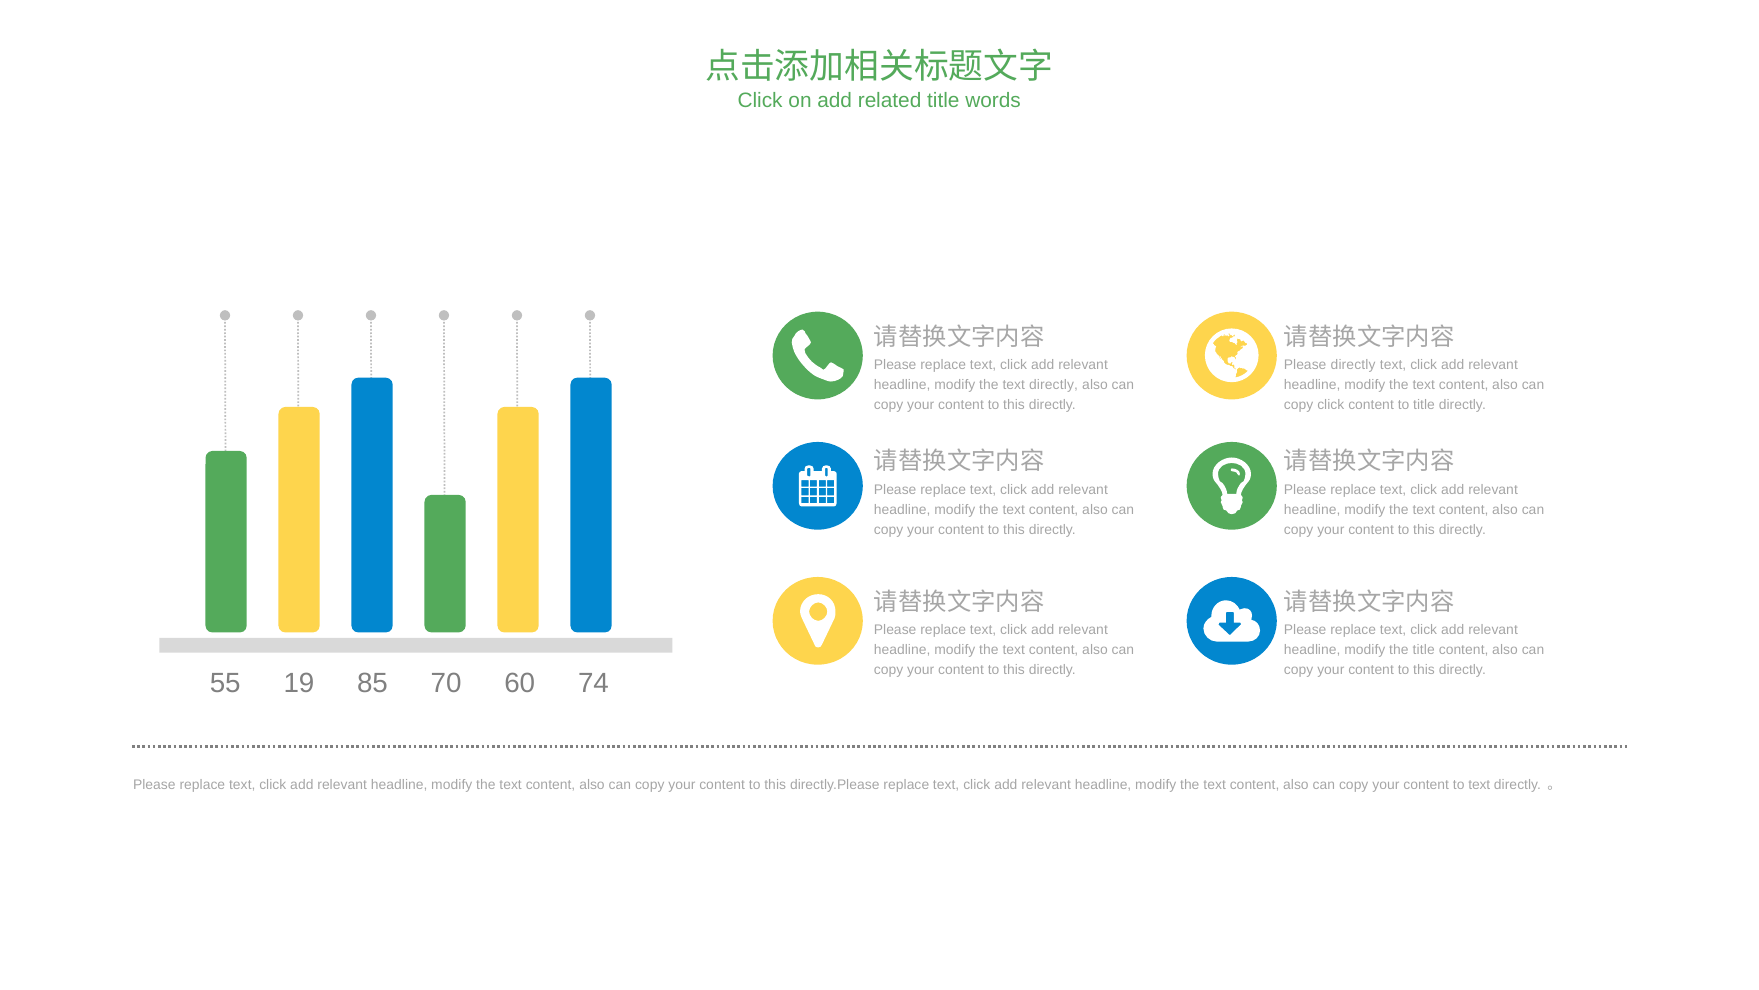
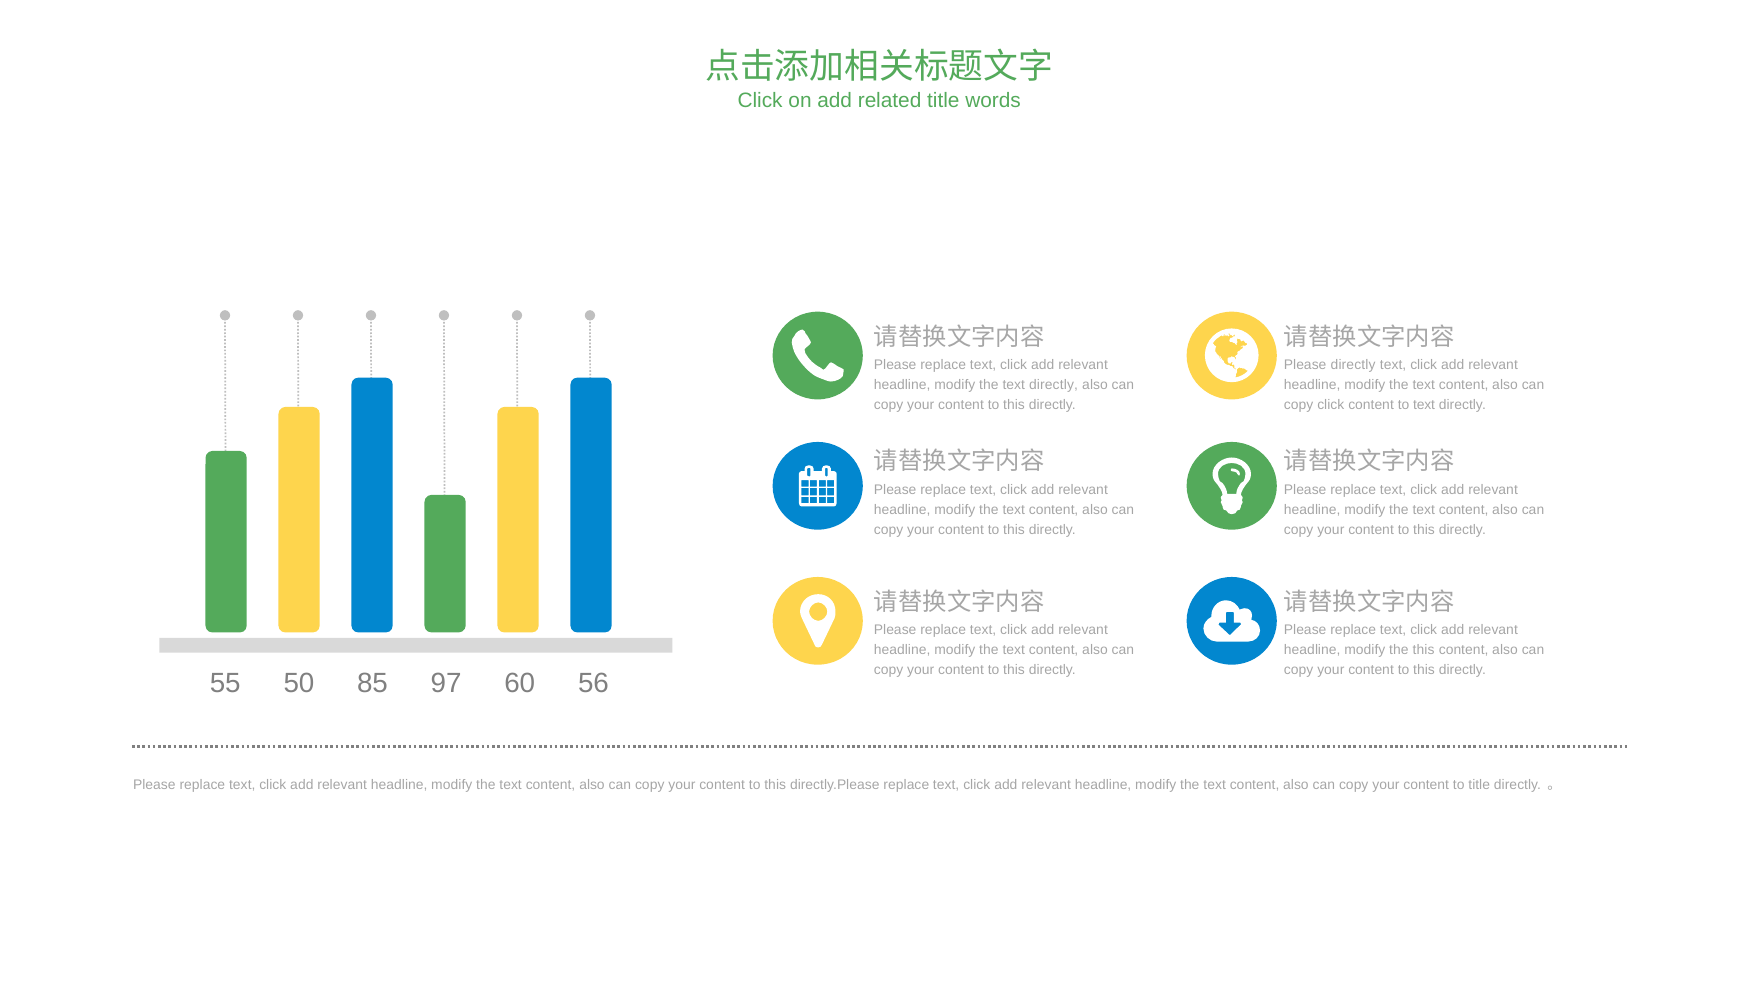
to title: title -> text
the title: title -> this
19: 19 -> 50
70: 70 -> 97
74: 74 -> 56
to text: text -> title
